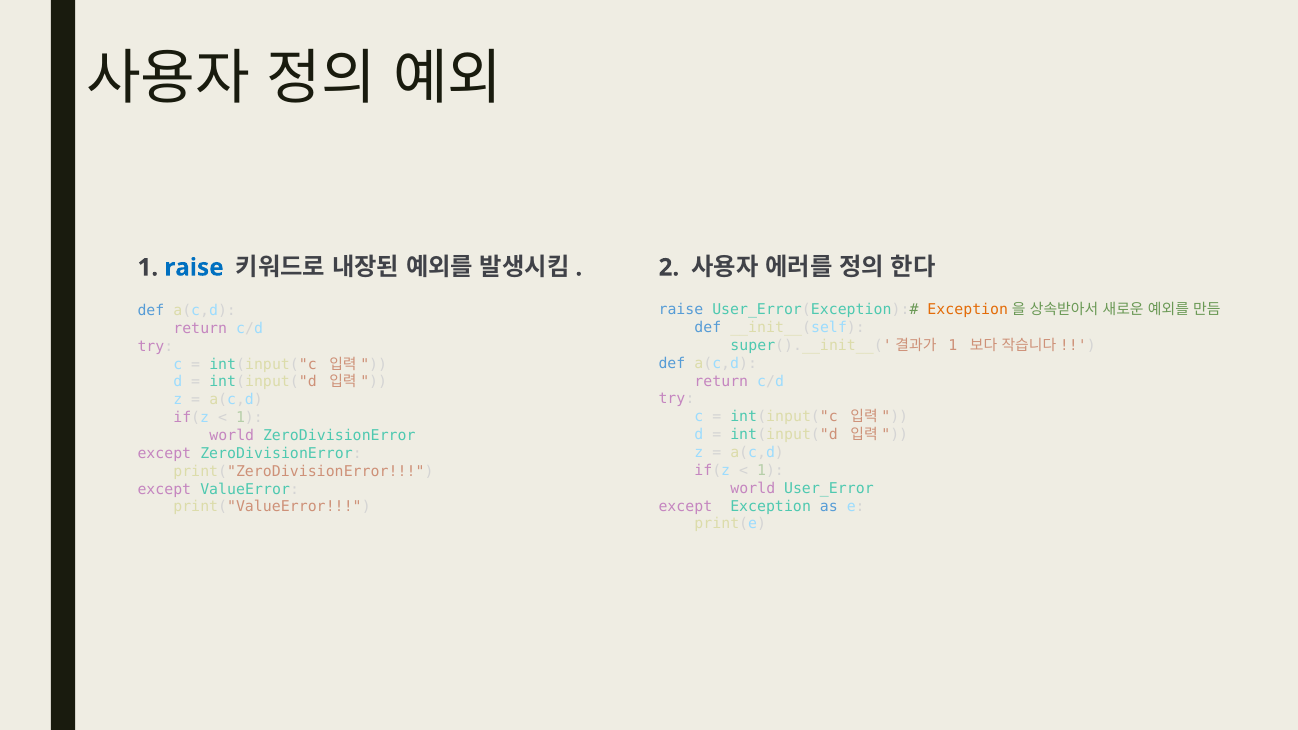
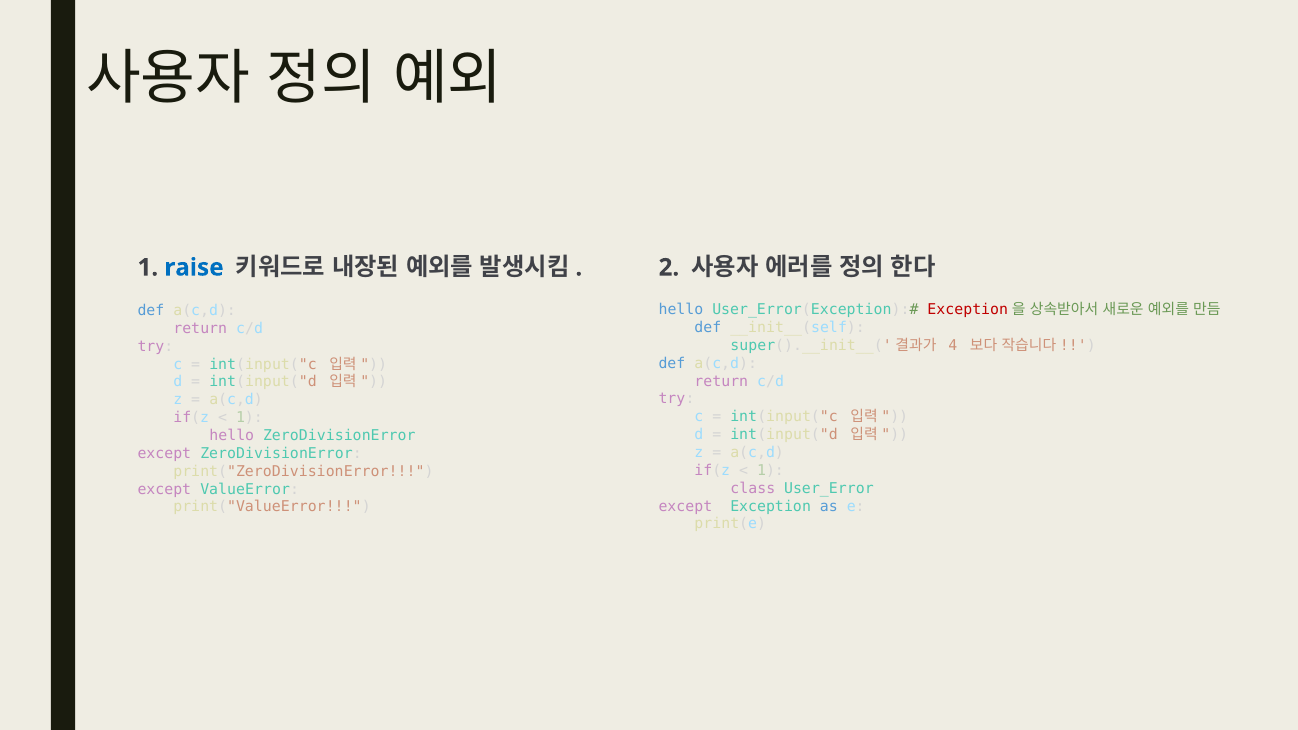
raise at (681, 310): raise -> hello
Exception at (968, 310) colour: orange -> red
1 at (953, 346): 1 -> 4
world at (232, 436): world -> hello
world at (753, 488): world -> class
